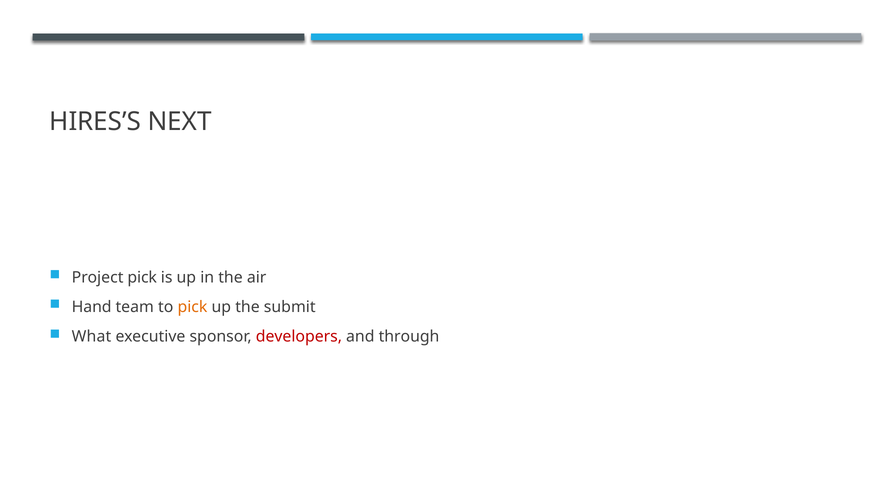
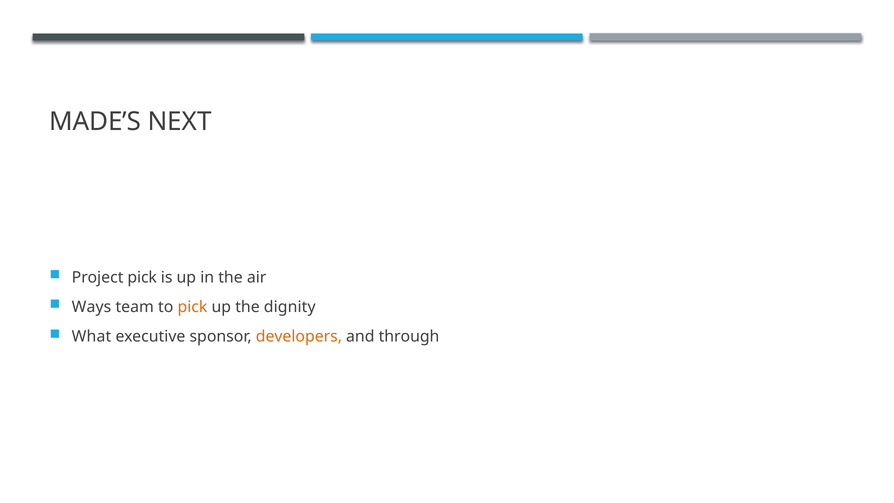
HIRES’S: HIRES’S -> MADE’S
Hand: Hand -> Ways
submit: submit -> dignity
developers colour: red -> orange
